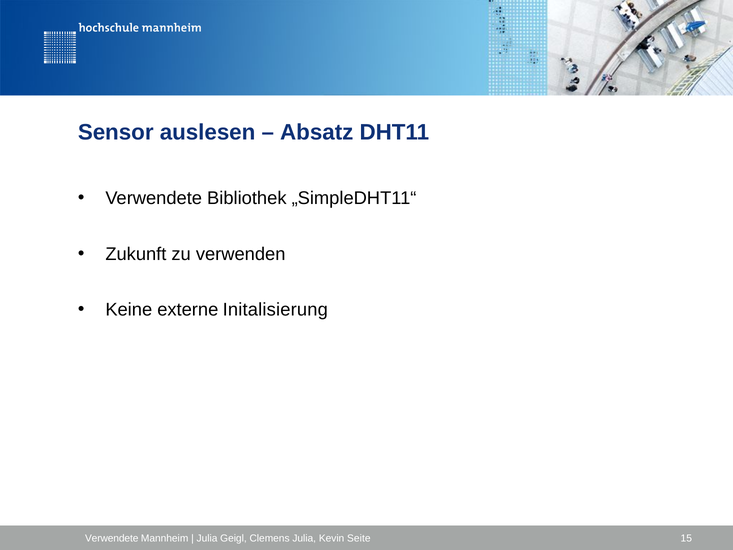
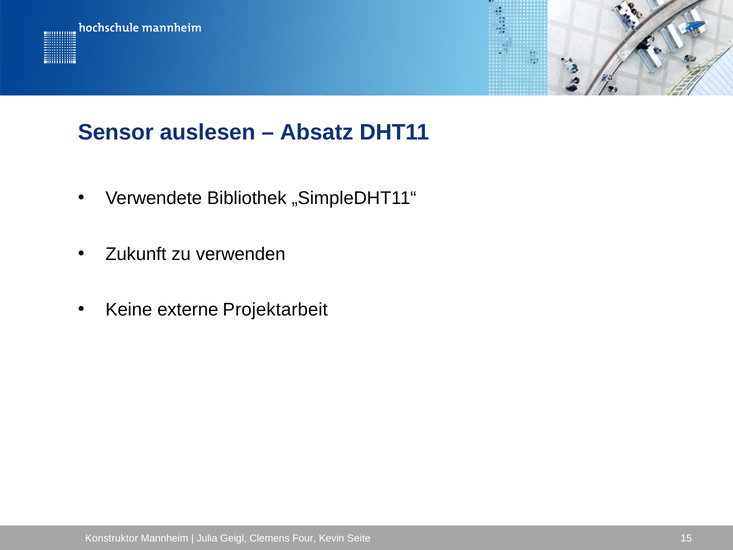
Initalisierung: Initalisierung -> Projektarbeit
Verwendete at (112, 538): Verwendete -> Konstruktor
Clemens Julia: Julia -> Four
